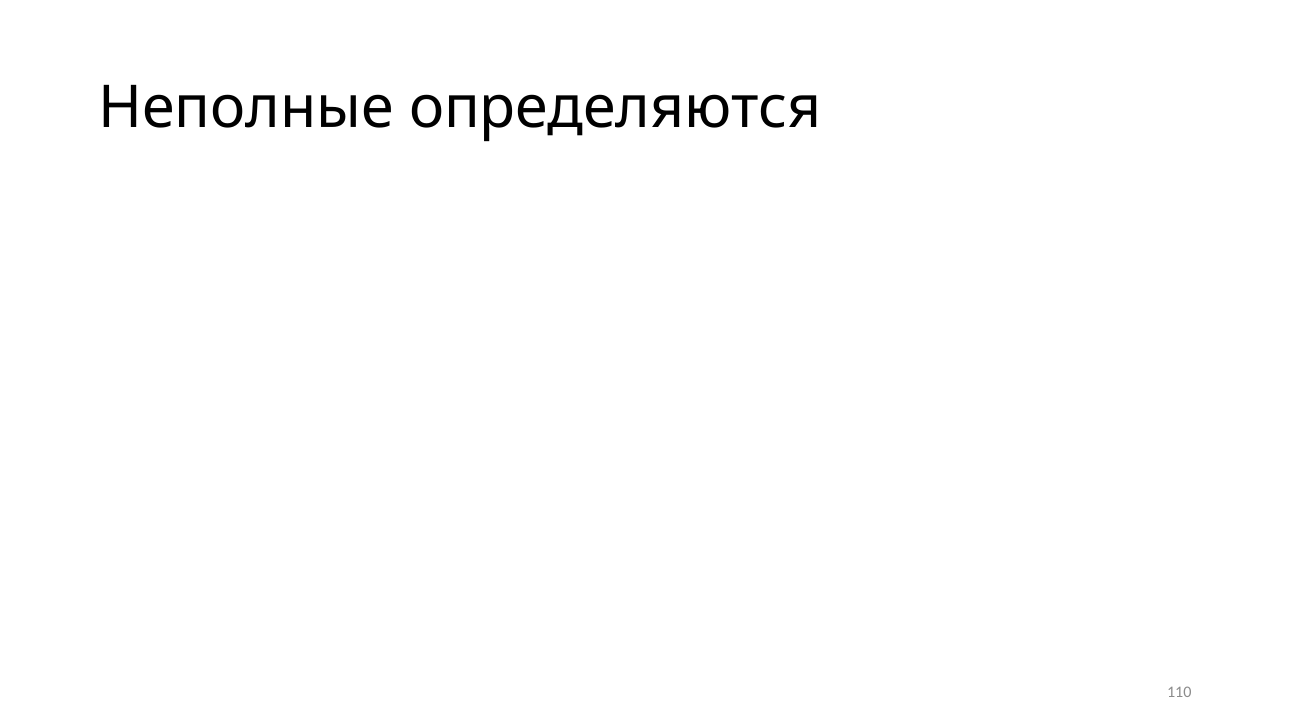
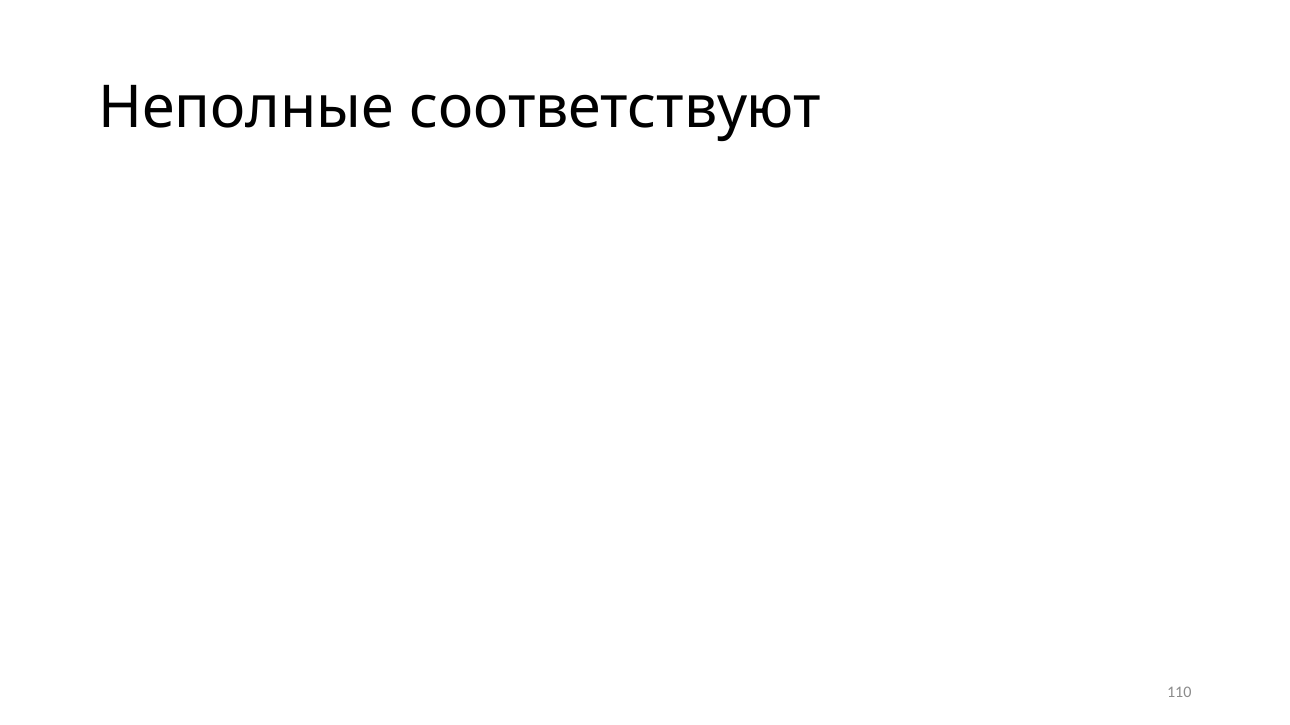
определяются: определяются -> соответствуют
